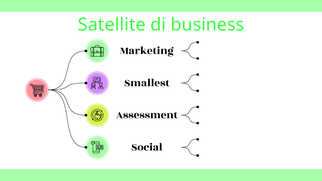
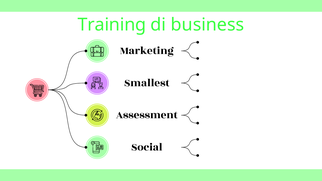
Satellite: Satellite -> Training
